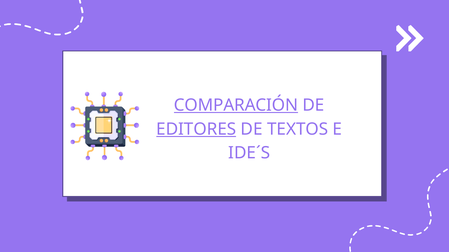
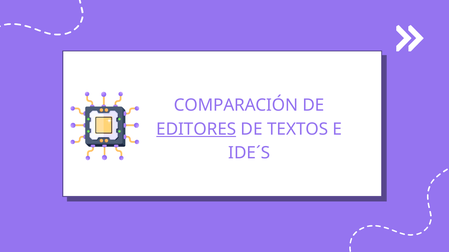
COMPARACIÓN underline: present -> none
